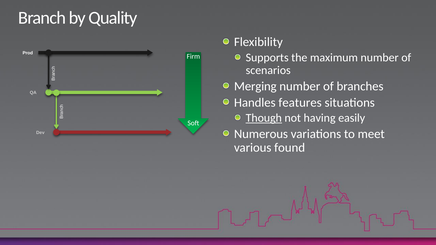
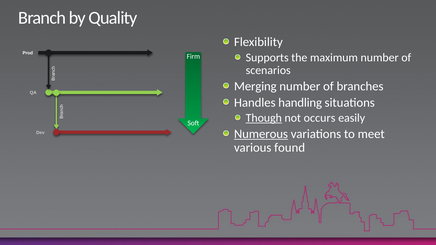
features: features -> handling
having: having -> occurs
Numerous underline: none -> present
